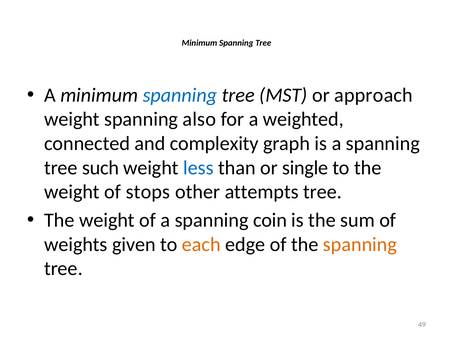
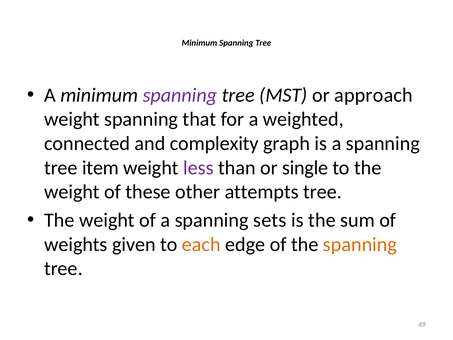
spanning at (180, 95) colour: blue -> purple
also: also -> that
such: such -> item
less colour: blue -> purple
stops: stops -> these
coin: coin -> sets
